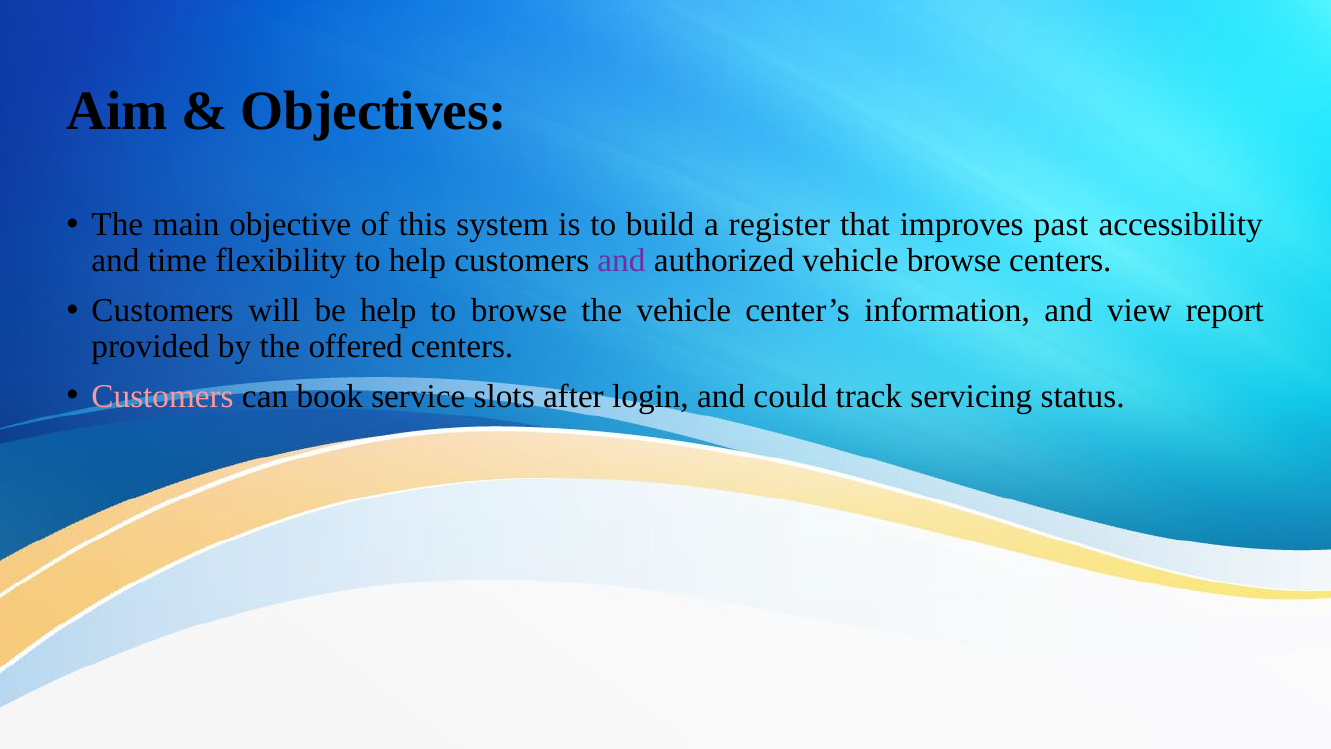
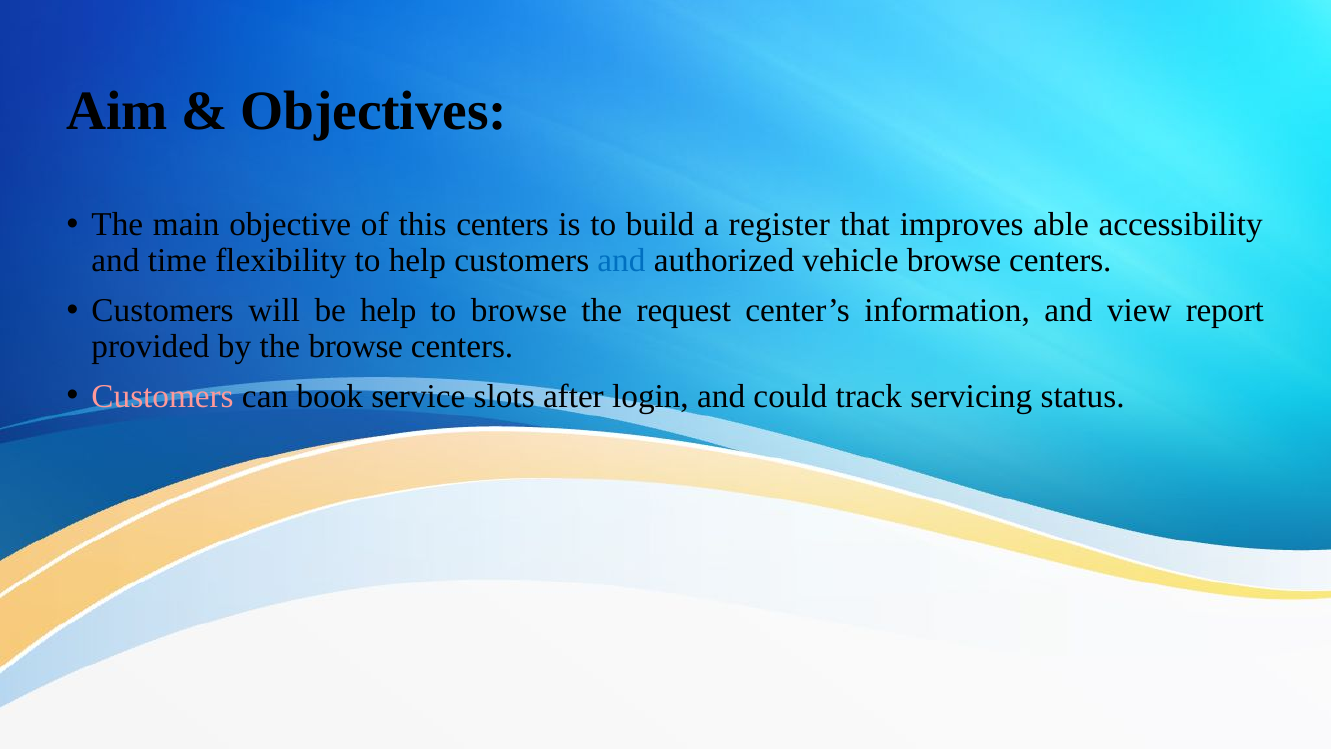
this system: system -> centers
past: past -> able
and at (621, 261) colour: purple -> blue
the vehicle: vehicle -> request
the offered: offered -> browse
